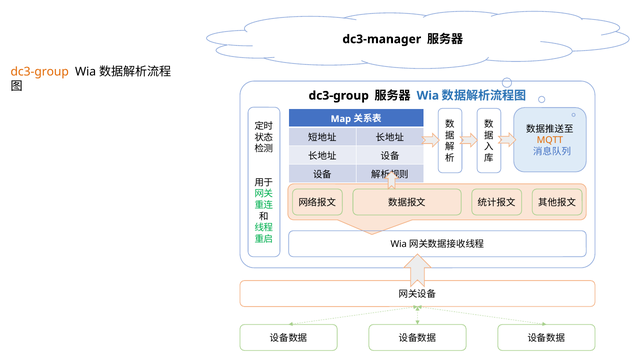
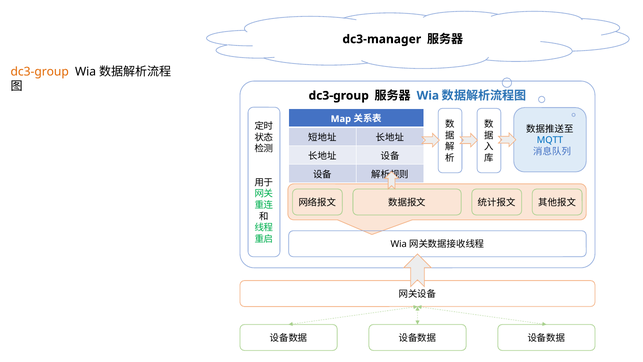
MQTT colour: orange -> blue
